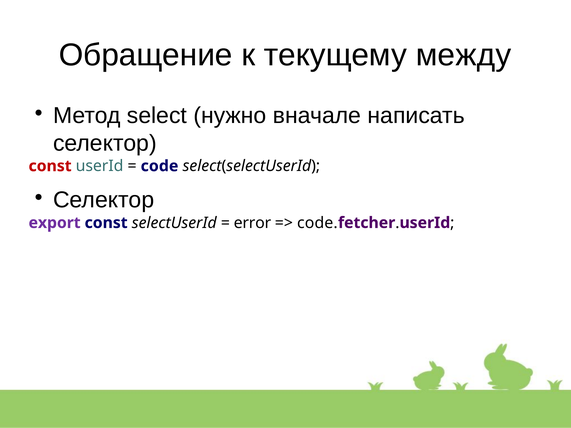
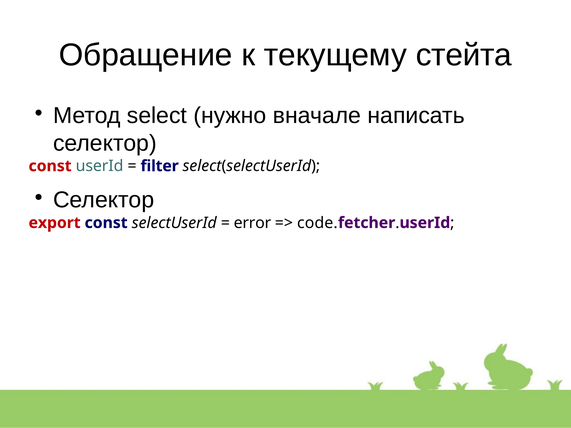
между: между -> стейта
code at (160, 166): code -> filter
export colour: purple -> red
